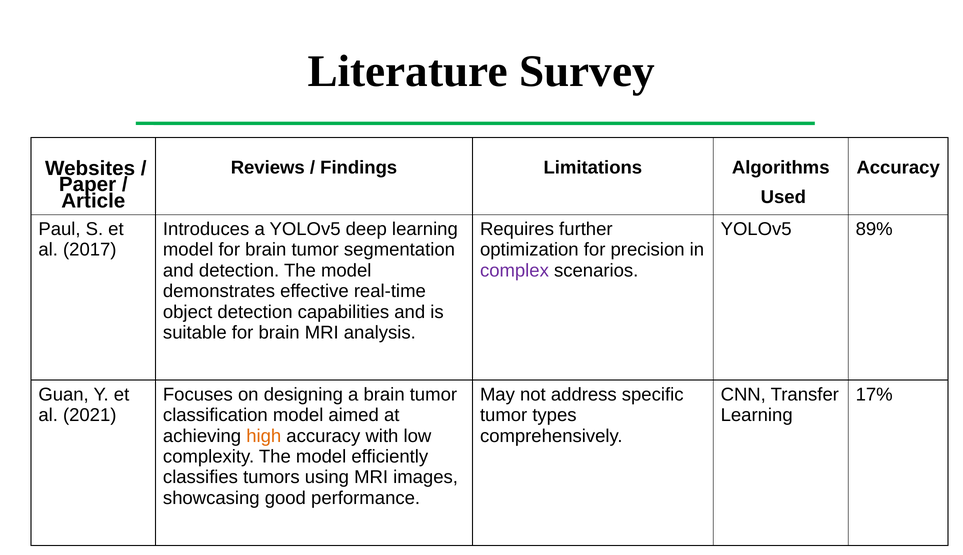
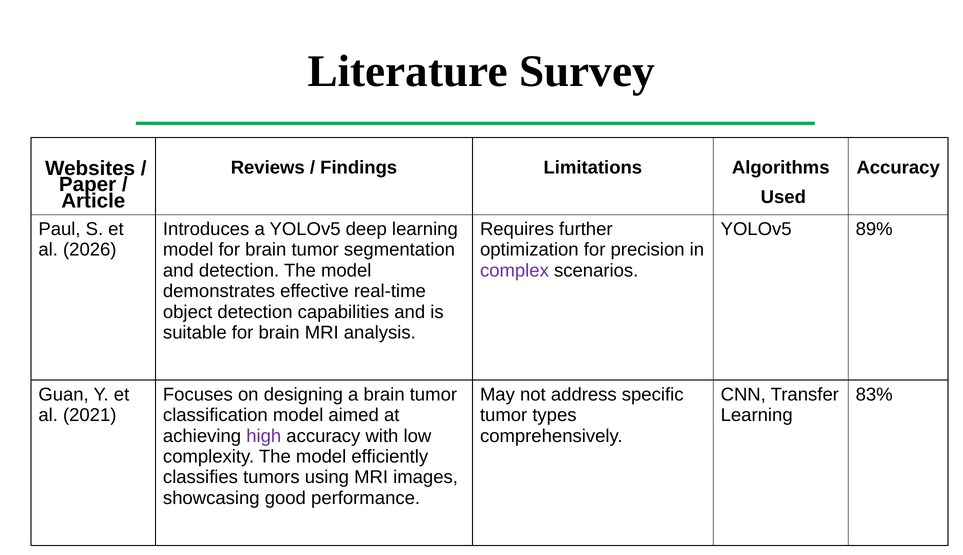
2017: 2017 -> 2026
17%: 17% -> 83%
high colour: orange -> purple
